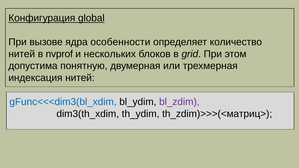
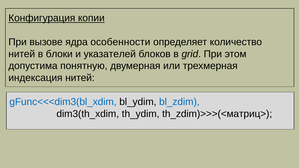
global: global -> копии
nvprof: nvprof -> блоки
нескольких: нескольких -> указателей
bl_zdim colour: purple -> blue
